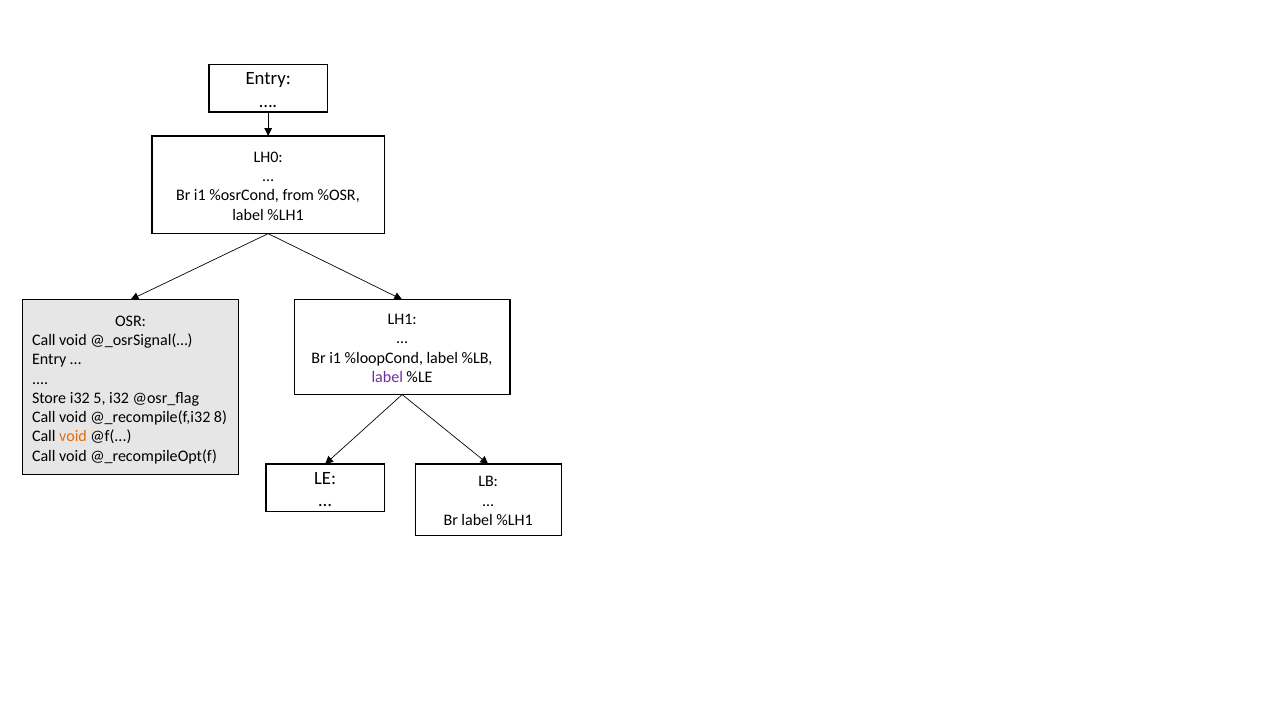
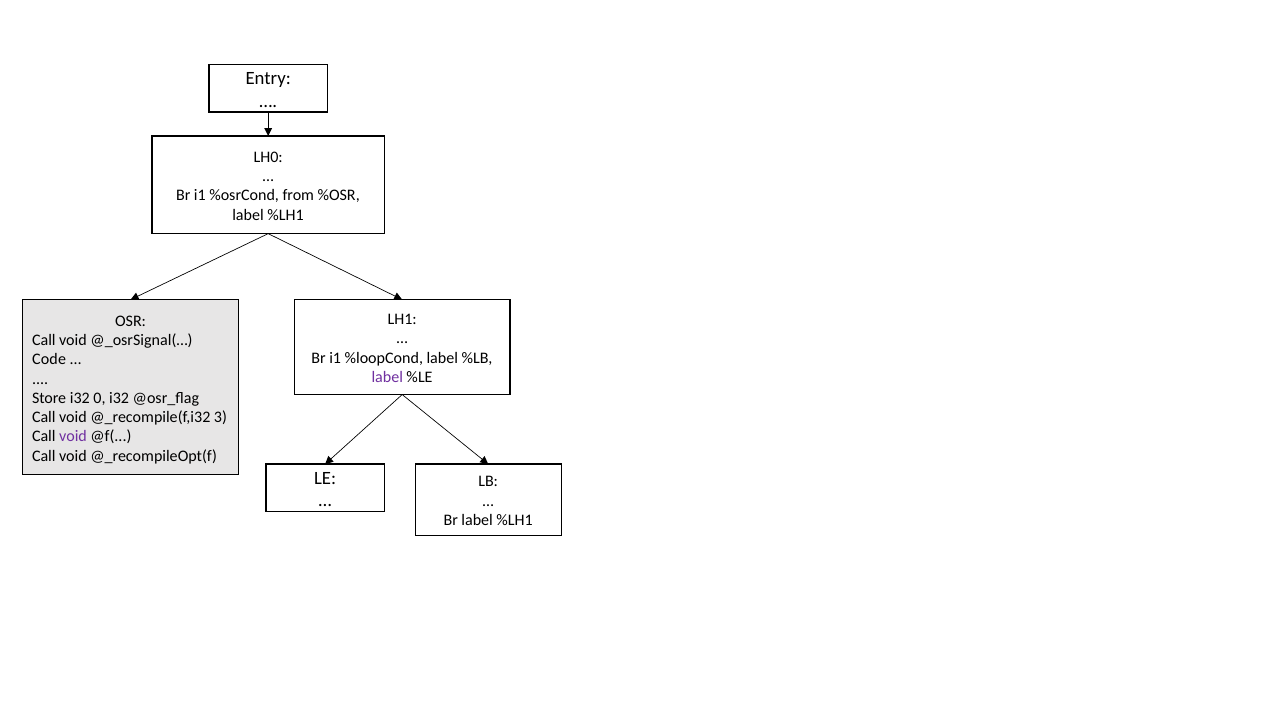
Entry at (49, 359): Entry -> Code
5: 5 -> 0
8: 8 -> 3
void at (73, 436) colour: orange -> purple
